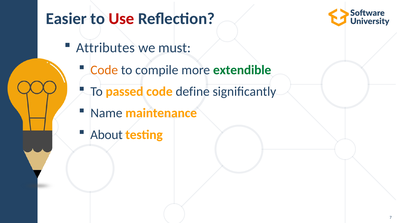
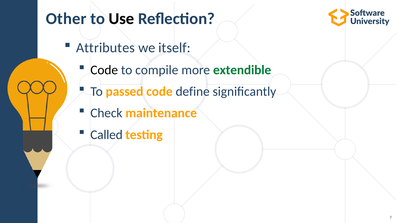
Easier: Easier -> Other
Use colour: red -> black
must: must -> itself
Code at (104, 70) colour: orange -> black
Name: Name -> Check
About: About -> Called
